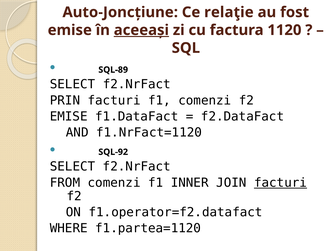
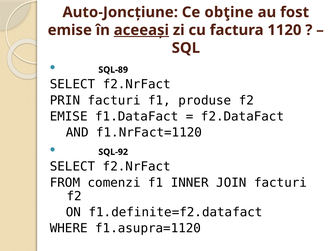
relaţie: relaţie -> obţine
f1 comenzi: comenzi -> produse
facturi at (280, 183) underline: present -> none
f1.operator=f2.datafact: f1.operator=f2.datafact -> f1.definite=f2.datafact
f1.partea=1120: f1.partea=1120 -> f1.asupra=1120
